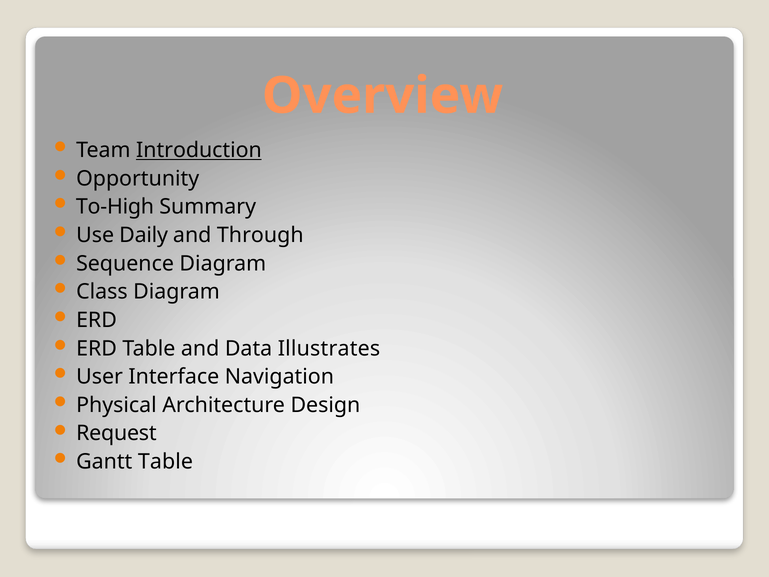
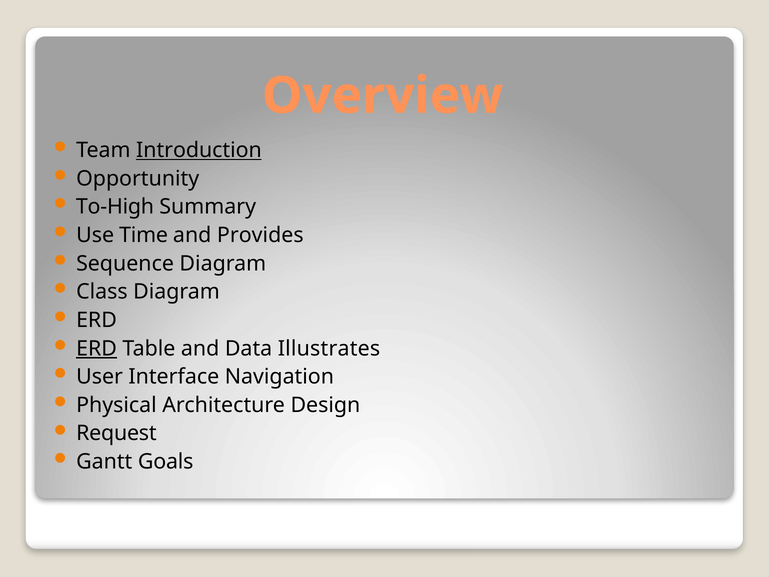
Daily: Daily -> Time
Through: Through -> Provides
ERD at (97, 348) underline: none -> present
Gantt Table: Table -> Goals
